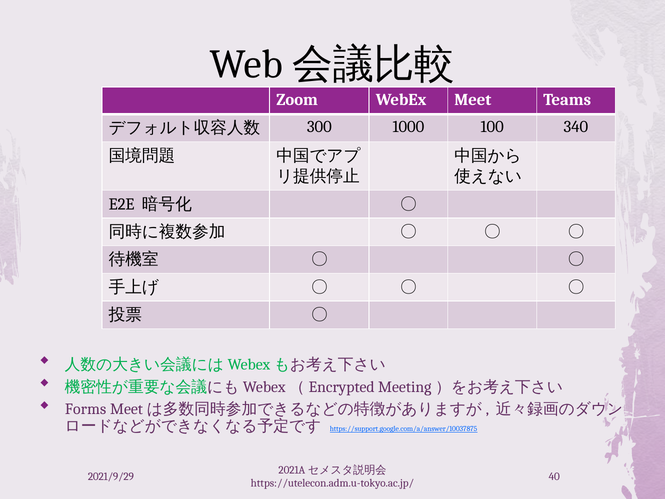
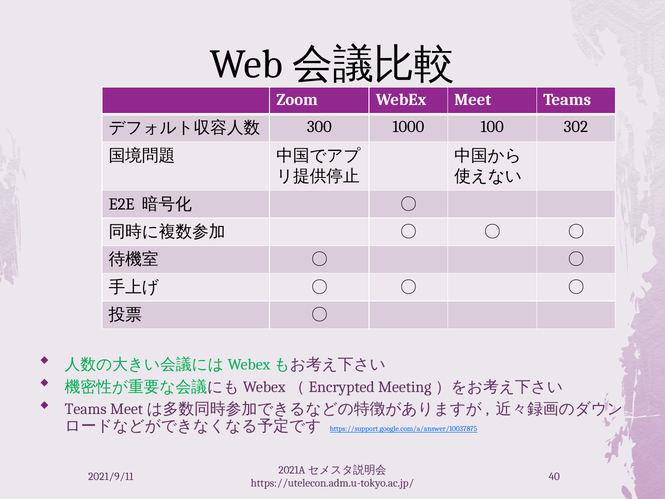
340: 340 -> 302
Forms at (86, 409): Forms -> Teams
2021/9/29: 2021/9/29 -> 2021/9/11
